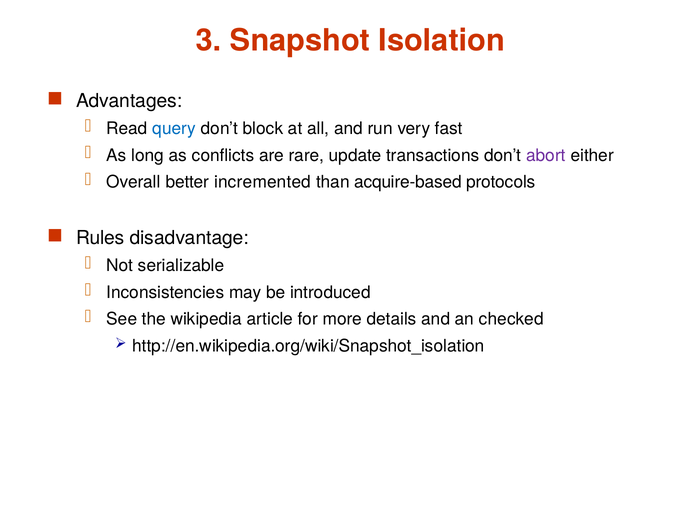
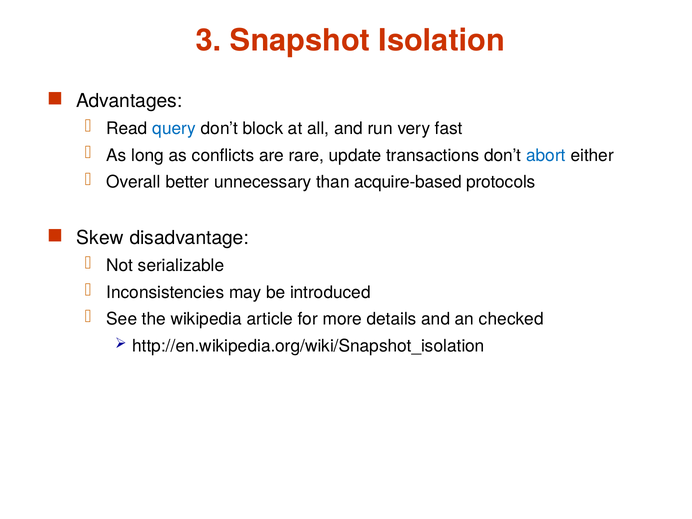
abort colour: purple -> blue
incremented: incremented -> unnecessary
Rules: Rules -> Skew
